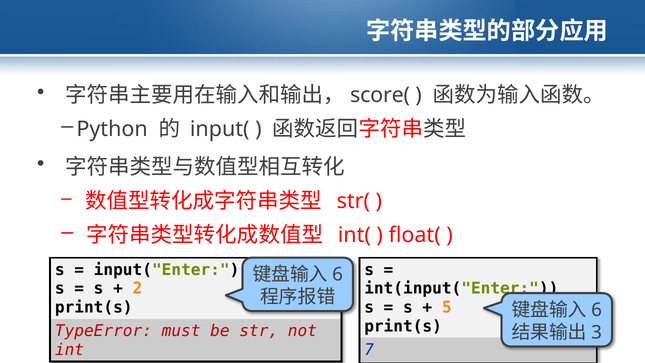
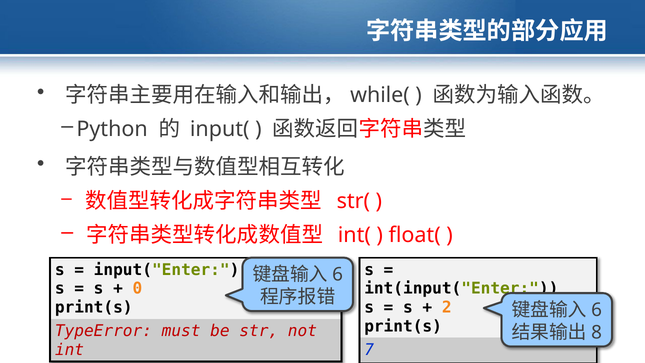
score(: score( -> while(
2: 2 -> 0
5: 5 -> 2
3: 3 -> 8
